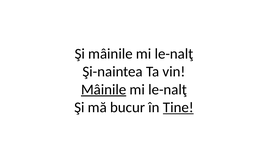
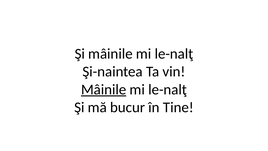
Tine underline: present -> none
